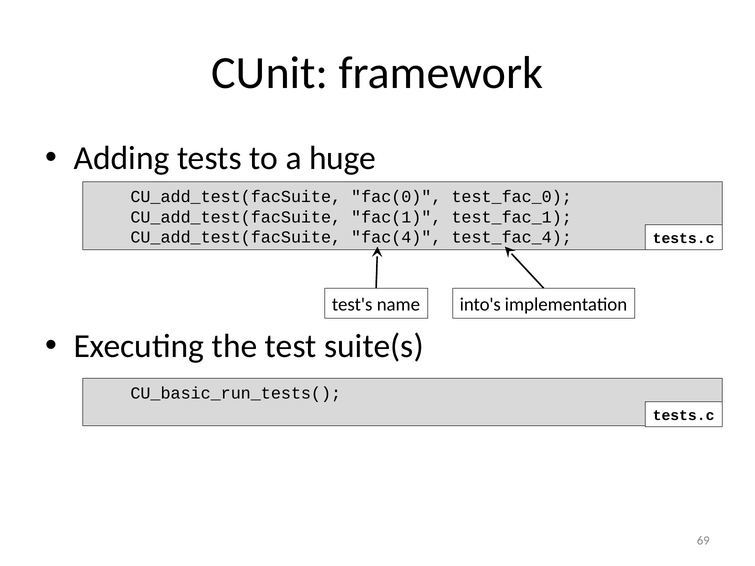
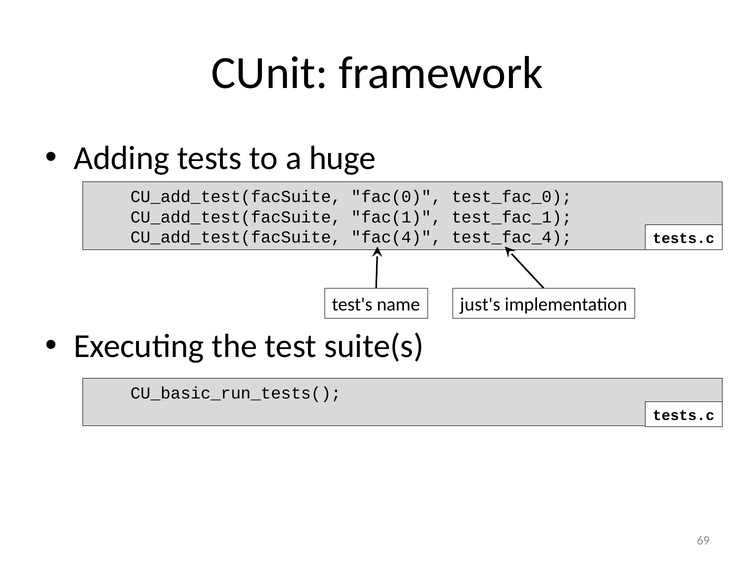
into's: into's -> just's
